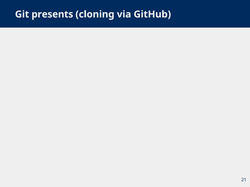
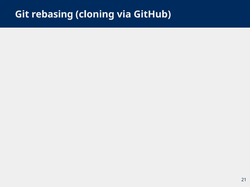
presents: presents -> rebasing
